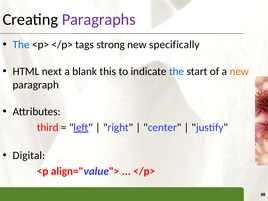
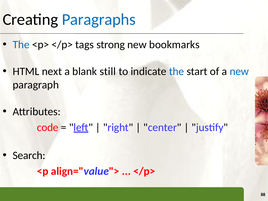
Paragraphs colour: purple -> blue
specifically: specifically -> bookmarks
this: this -> still
new at (239, 71) colour: orange -> blue
third: third -> code
Digital: Digital -> Search
